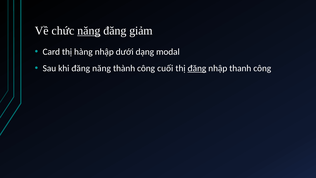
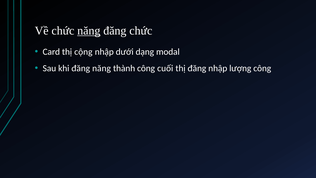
đăng giảm: giảm -> chức
hàng: hàng -> cộng
đăng at (197, 68) underline: present -> none
thanh: thanh -> lượng
